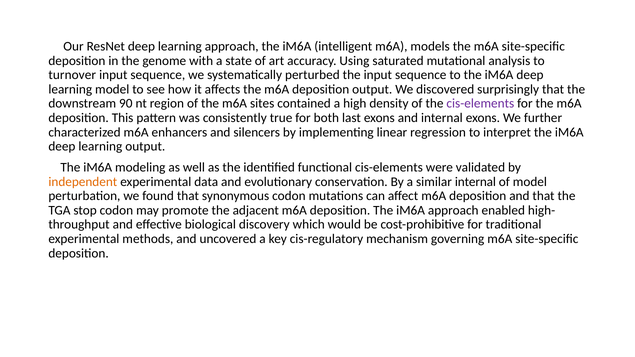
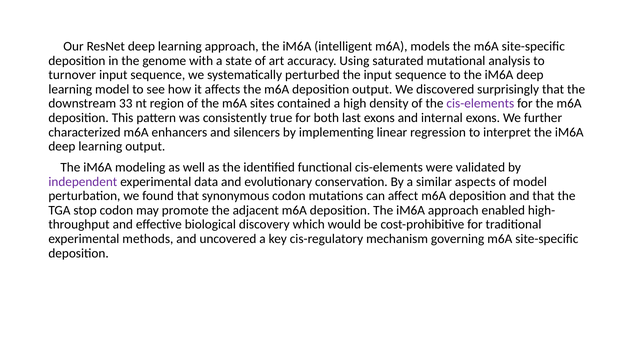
90: 90 -> 33
independent colour: orange -> purple
similar internal: internal -> aspects
